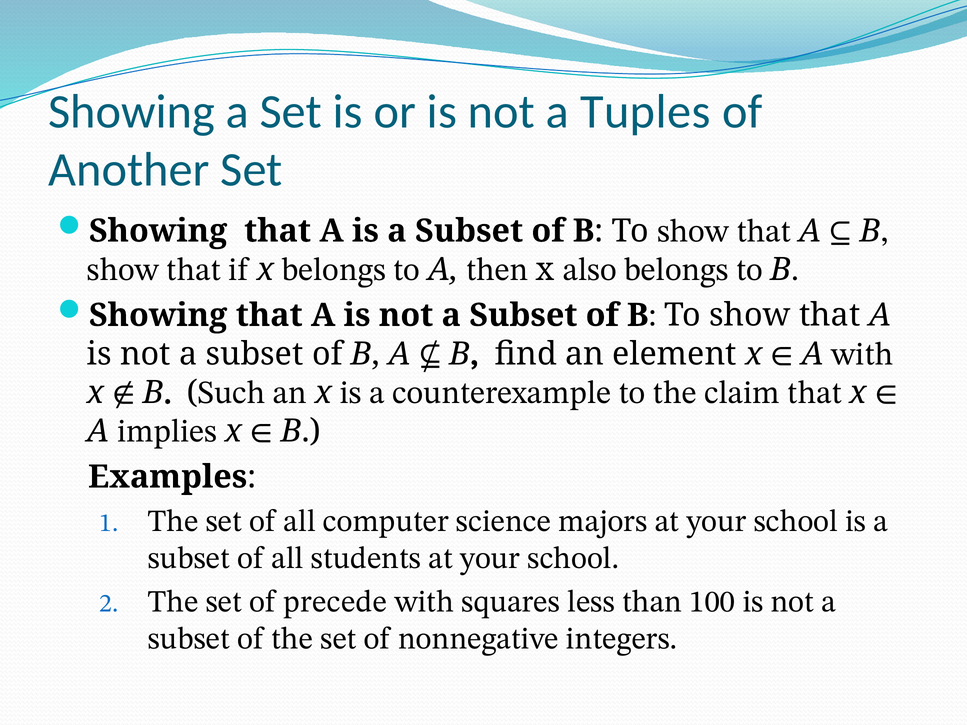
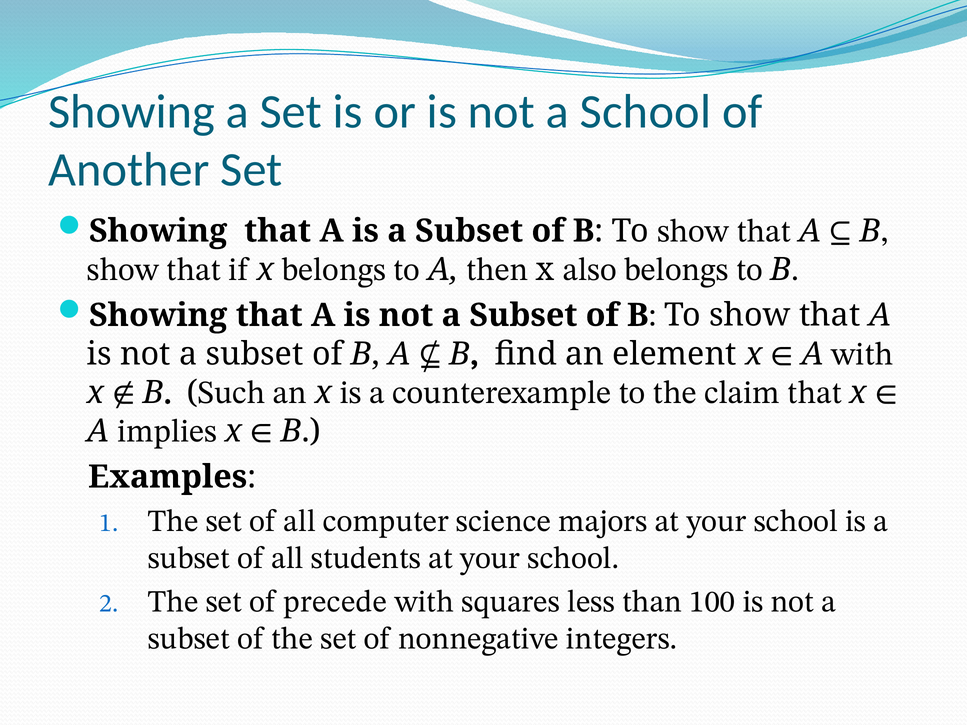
a Tuples: Tuples -> School
